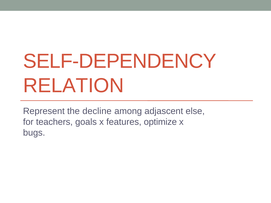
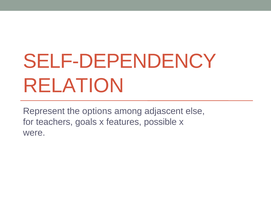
decline: decline -> options
optimize: optimize -> possible
bugs: bugs -> were
